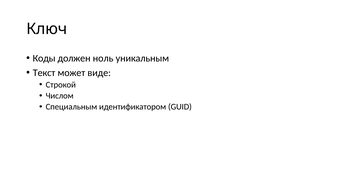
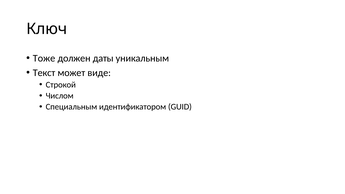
Коды: Коды -> Тоже
ноль: ноль -> даты
